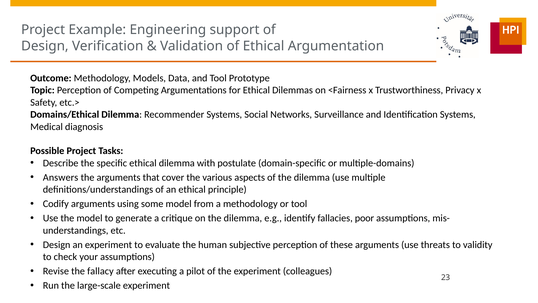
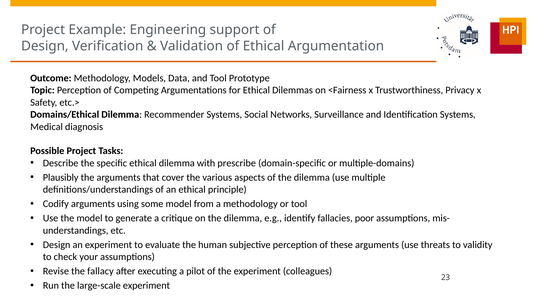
postulate: postulate -> prescribe
Answers: Answers -> Plausibly
